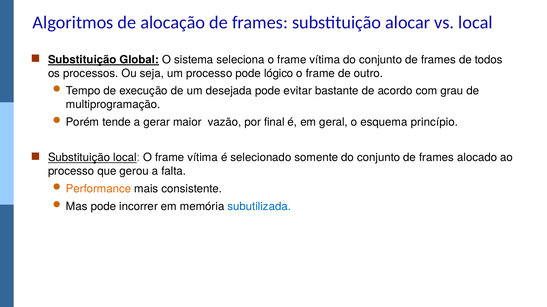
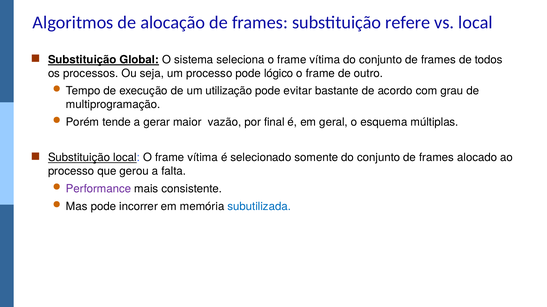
alocar: alocar -> refere
desejada: desejada -> utilização
princípio: princípio -> múltiplas
Performance colour: orange -> purple
